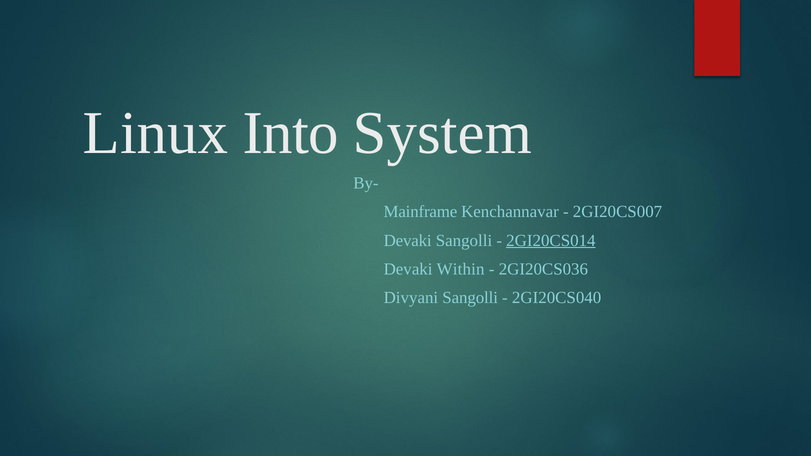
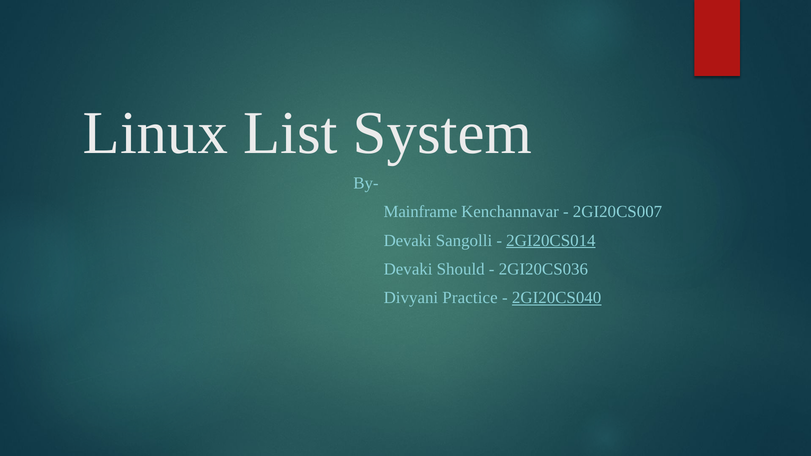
Into: Into -> List
Within: Within -> Should
Divyani Sangolli: Sangolli -> Practice
2GI20CS040 underline: none -> present
